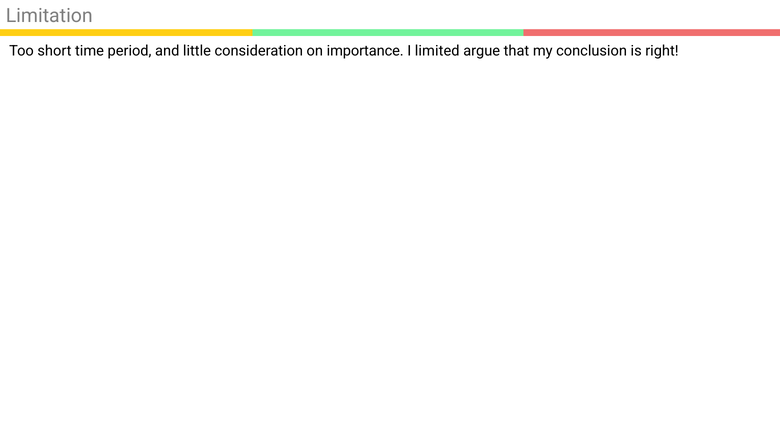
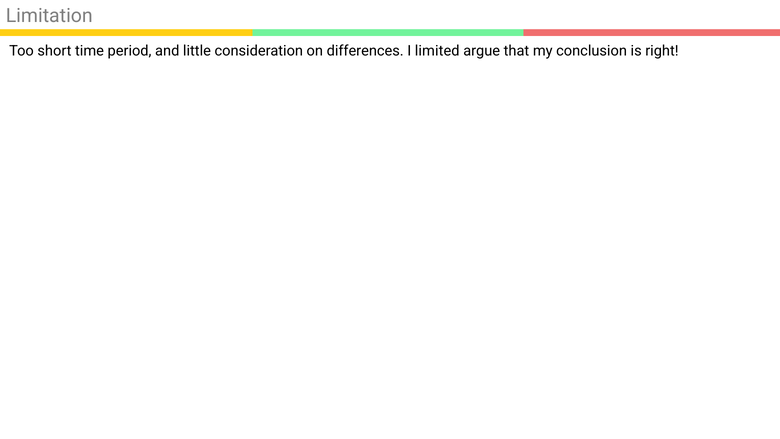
importance: importance -> differences
